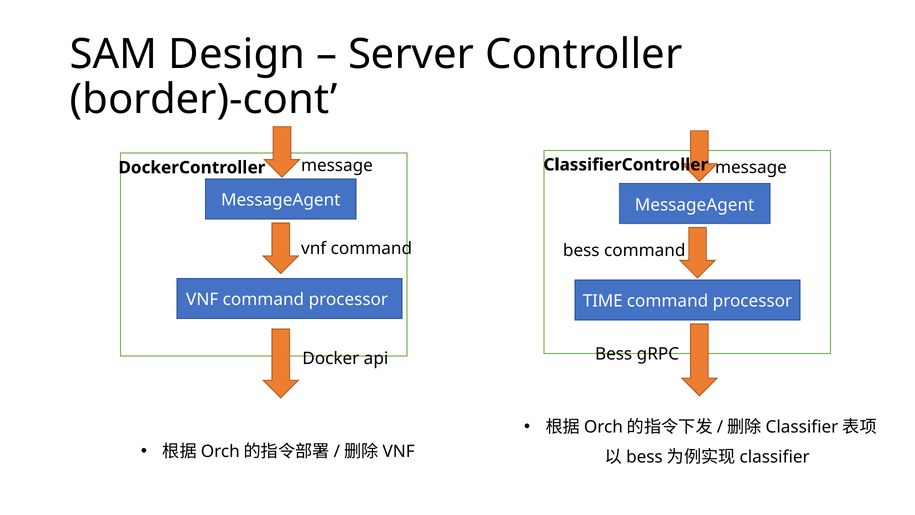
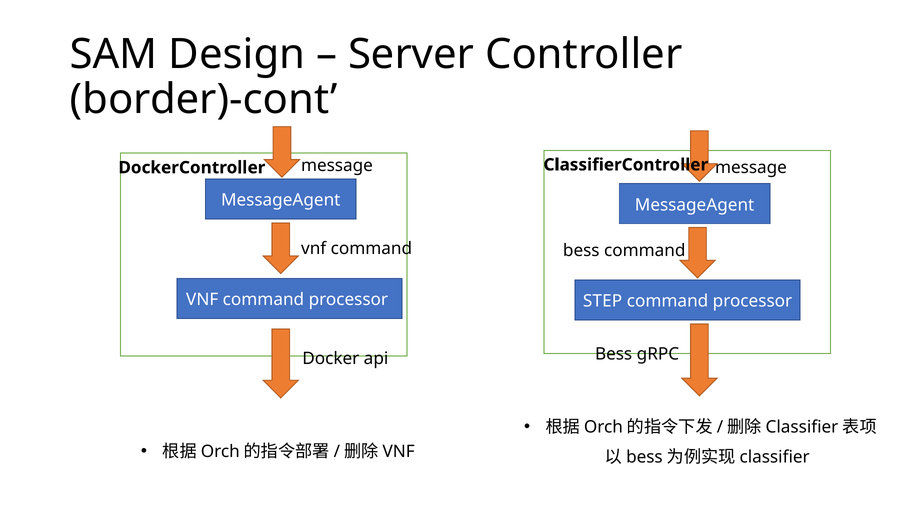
TIME: TIME -> STEP
